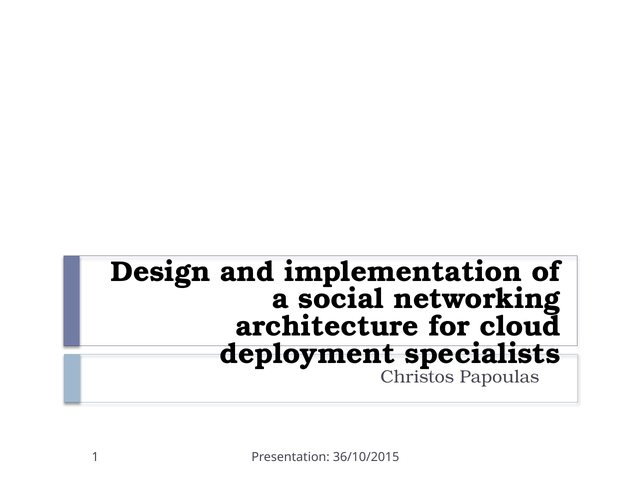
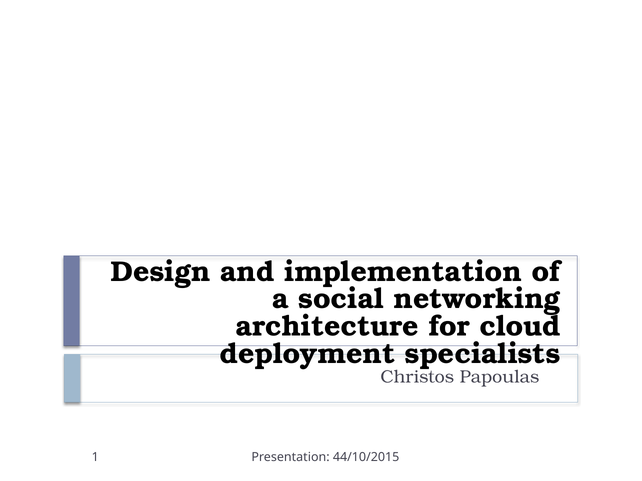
36/10/2015: 36/10/2015 -> 44/10/2015
